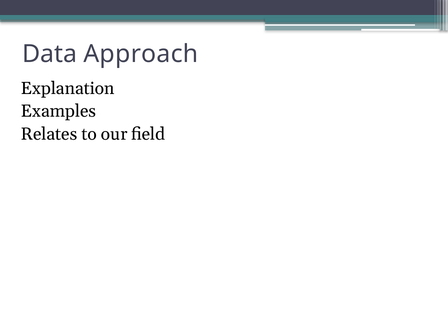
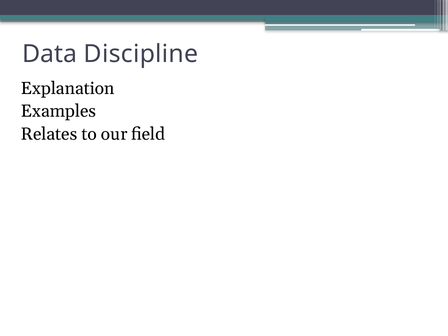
Approach: Approach -> Discipline
